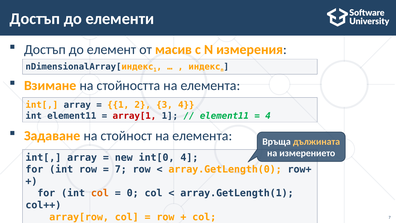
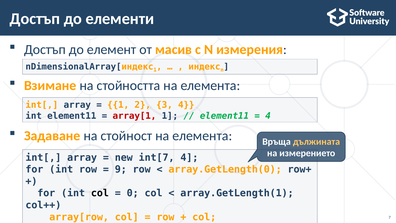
int[0: int[0 -> int[7
7 at (121, 169): 7 -> 9
col at (100, 193) colour: orange -> black
